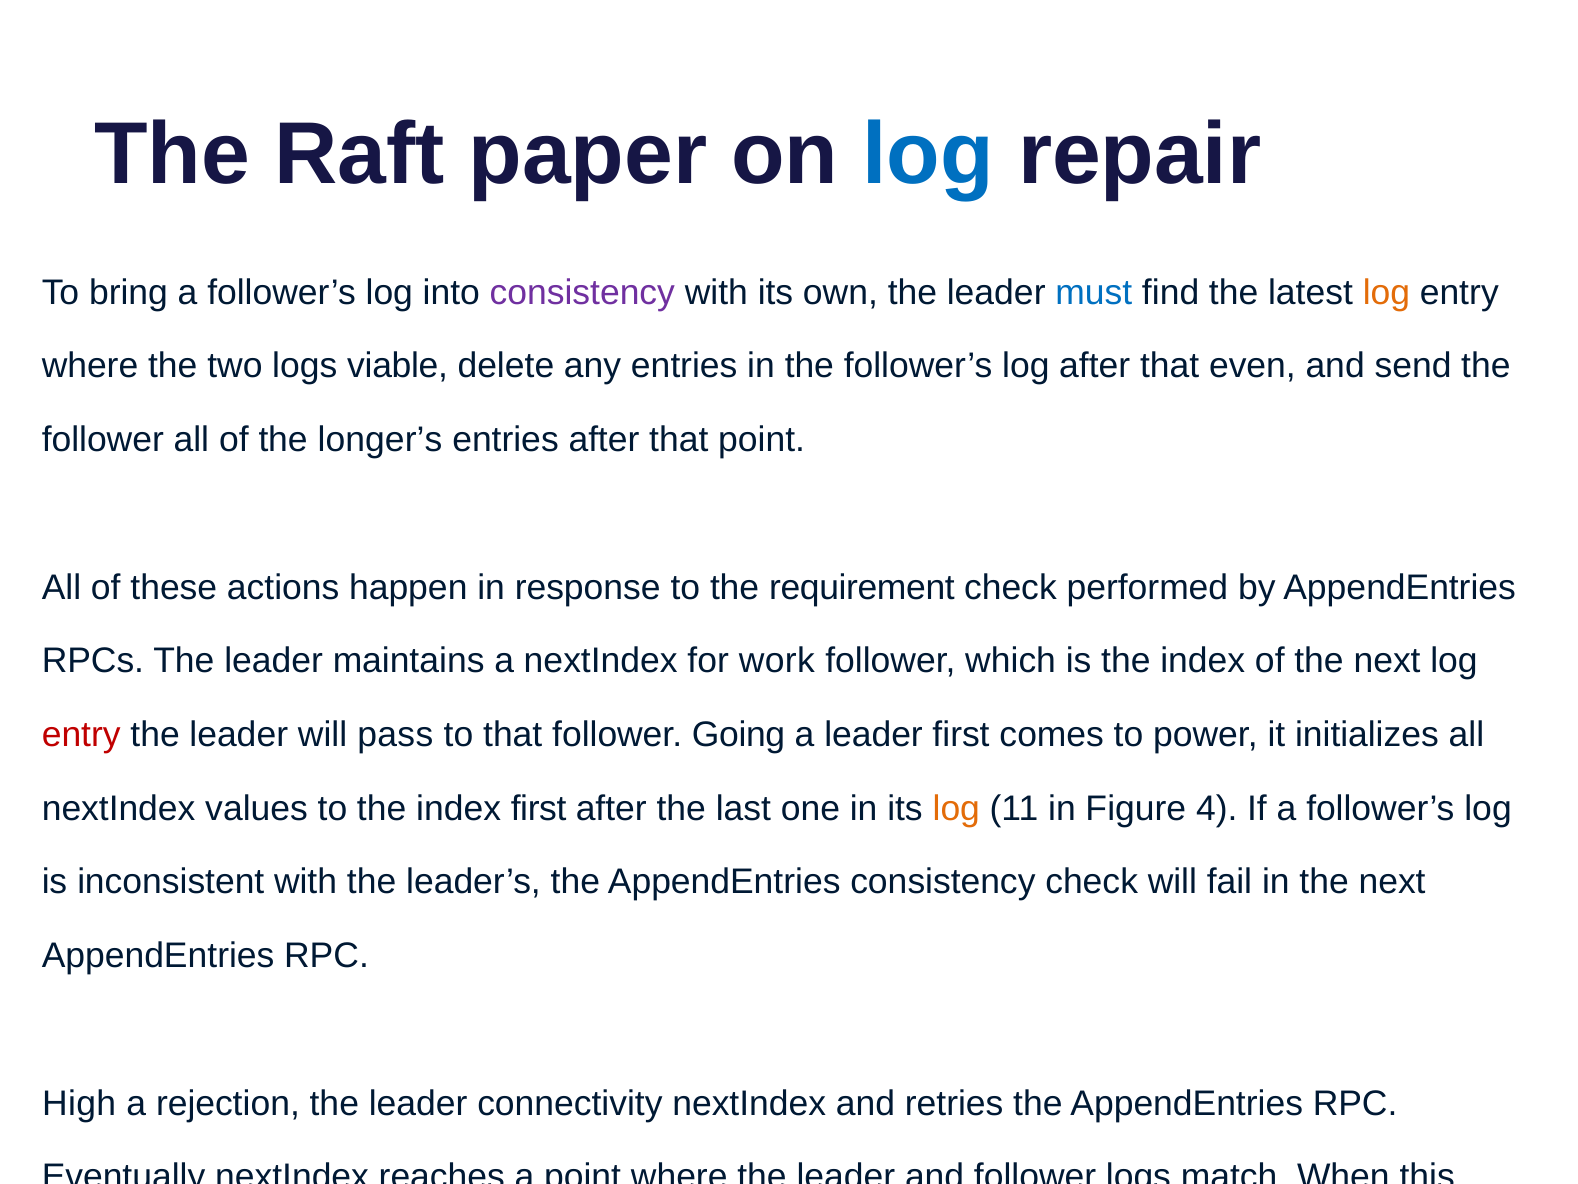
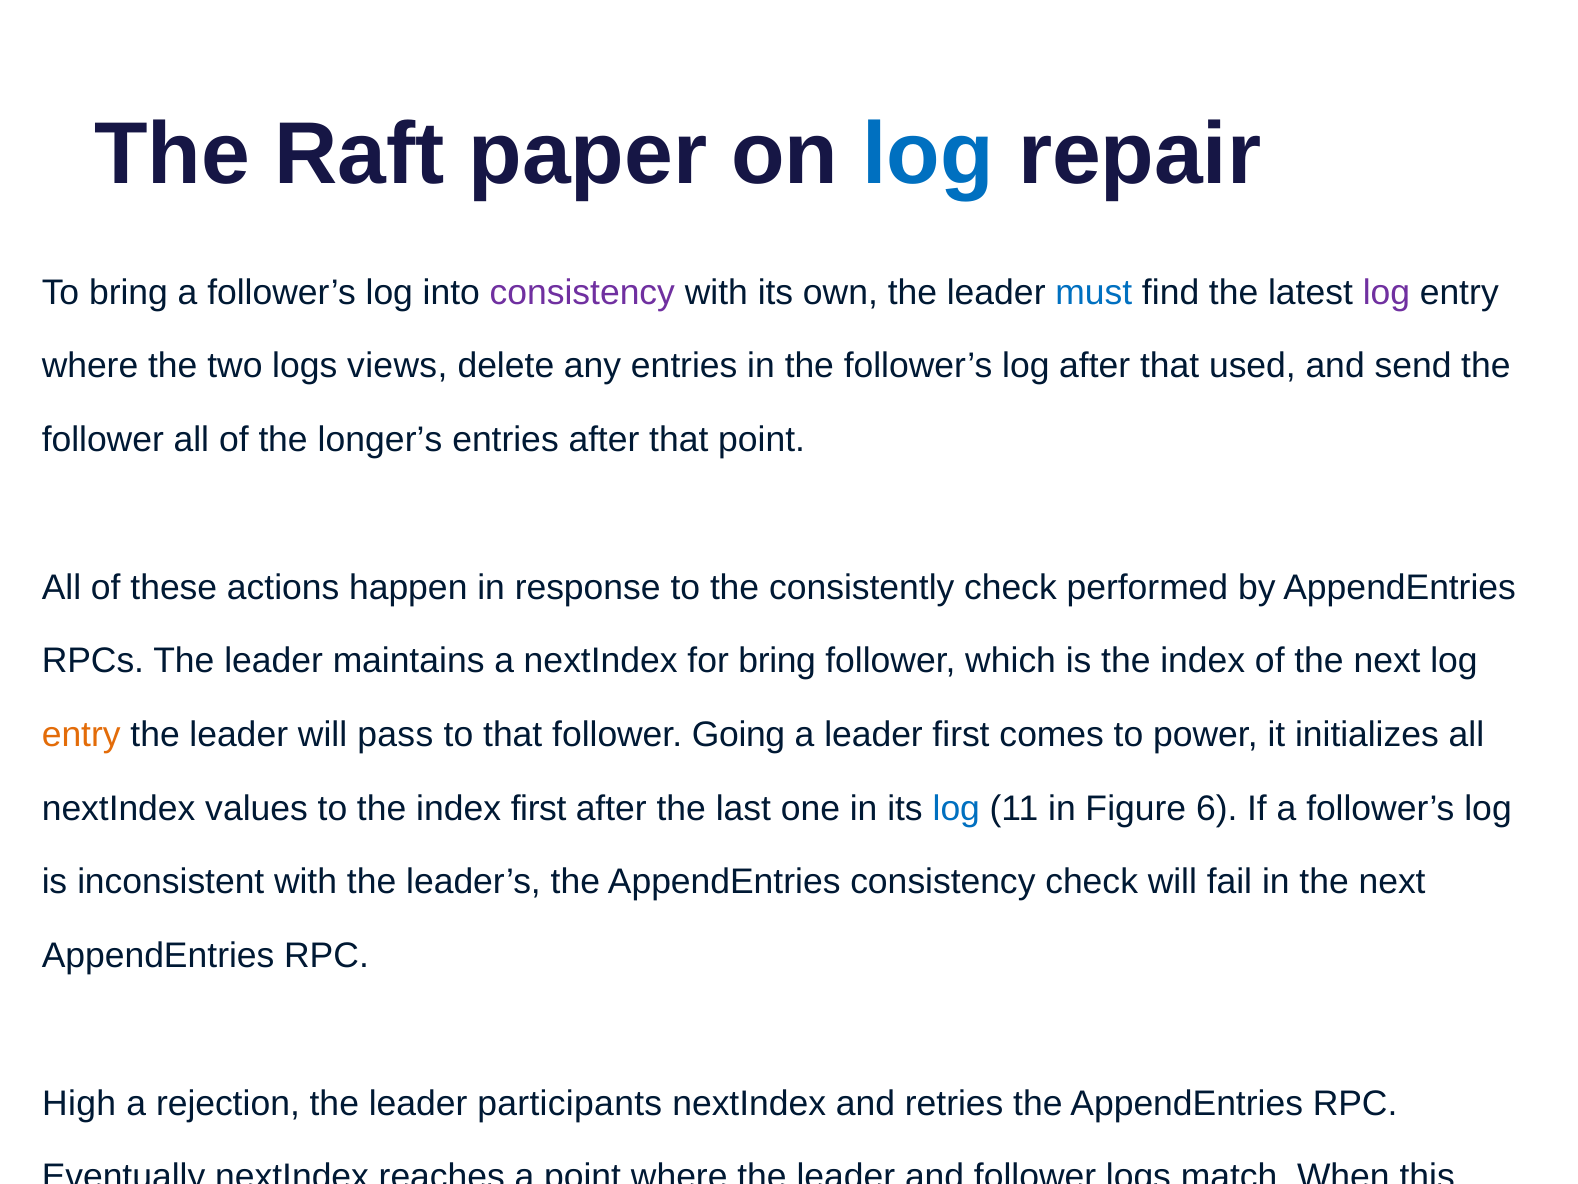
log at (1387, 292) colour: orange -> purple
viable: viable -> views
even: even -> used
requirement: requirement -> consistently
for work: work -> bring
entry at (81, 735) colour: red -> orange
log at (956, 808) colour: orange -> blue
4: 4 -> 6
connectivity: connectivity -> participants
